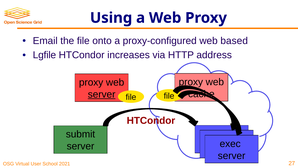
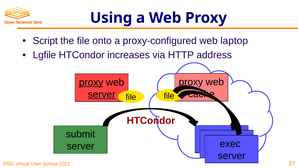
Email: Email -> Script
based: based -> laptop
proxy at (91, 82) underline: none -> present
